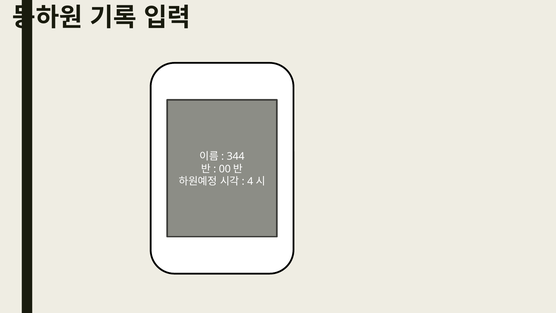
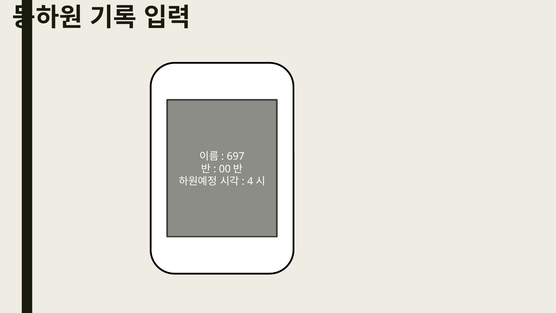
344: 344 -> 697
